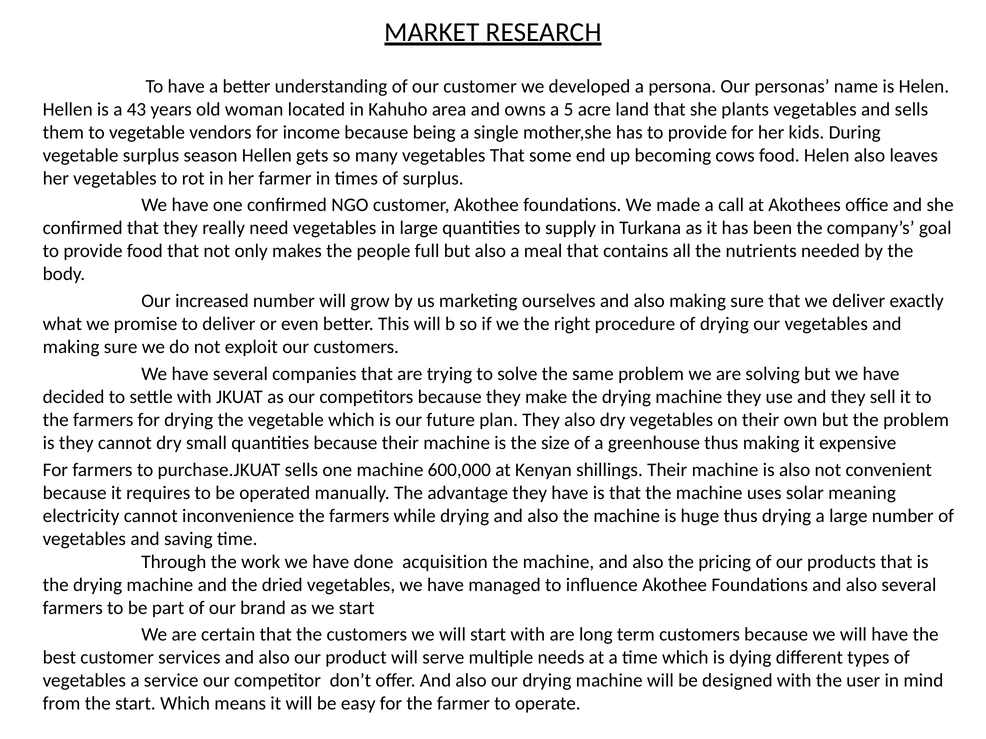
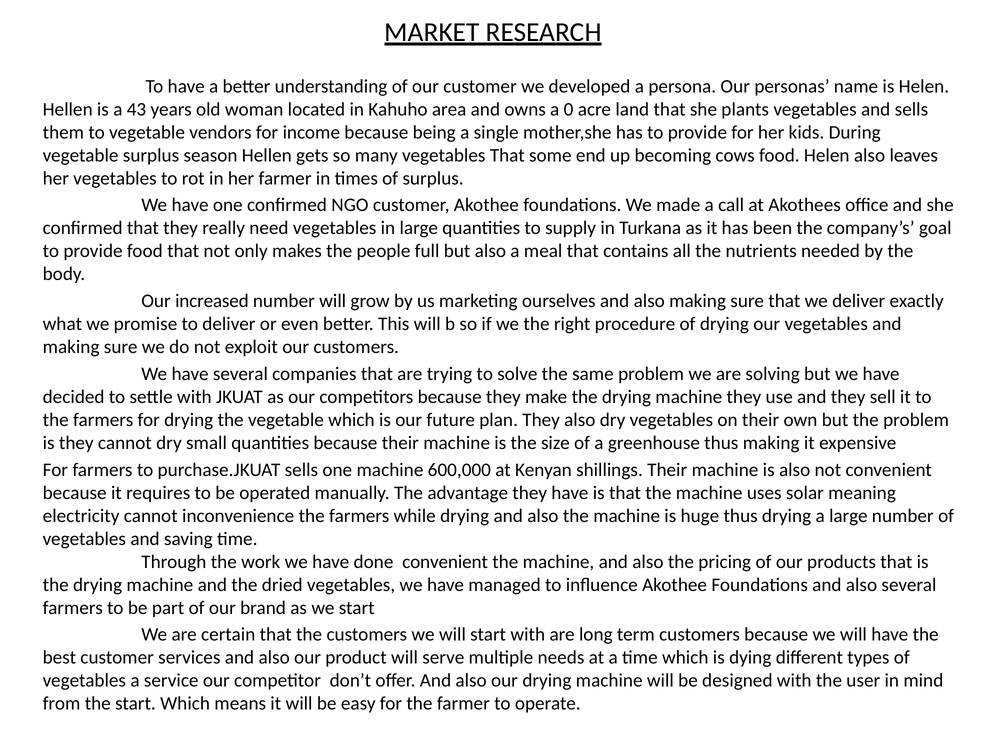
5: 5 -> 0
done acquisition: acquisition -> convenient
